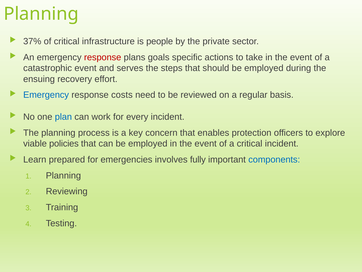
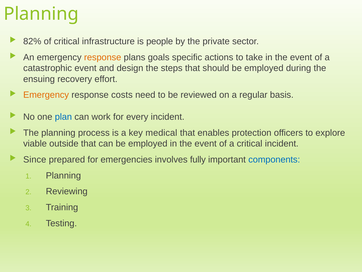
37%: 37% -> 82%
response at (103, 57) colour: red -> orange
serves: serves -> design
Emergency at (46, 95) colour: blue -> orange
concern: concern -> medical
policies: policies -> outside
Learn: Learn -> Since
